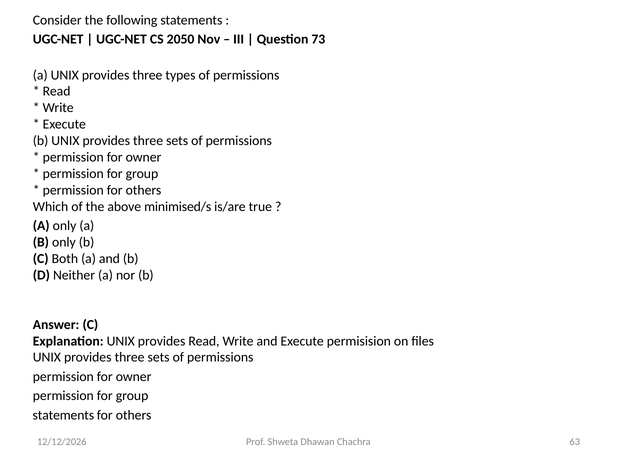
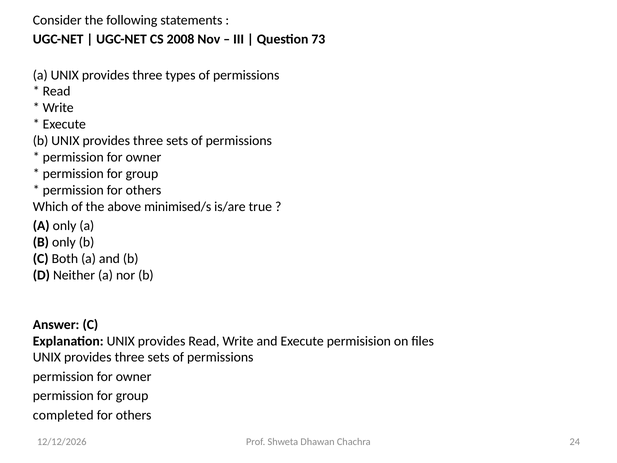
2050: 2050 -> 2008
statements at (63, 415): statements -> completed
63: 63 -> 24
